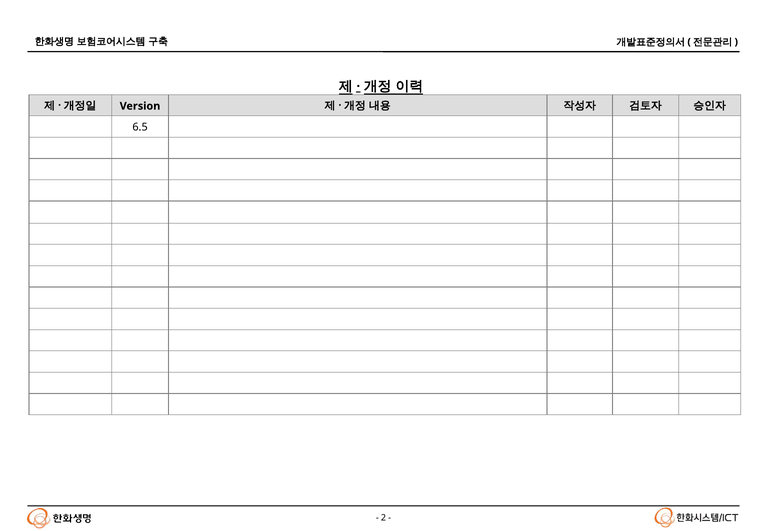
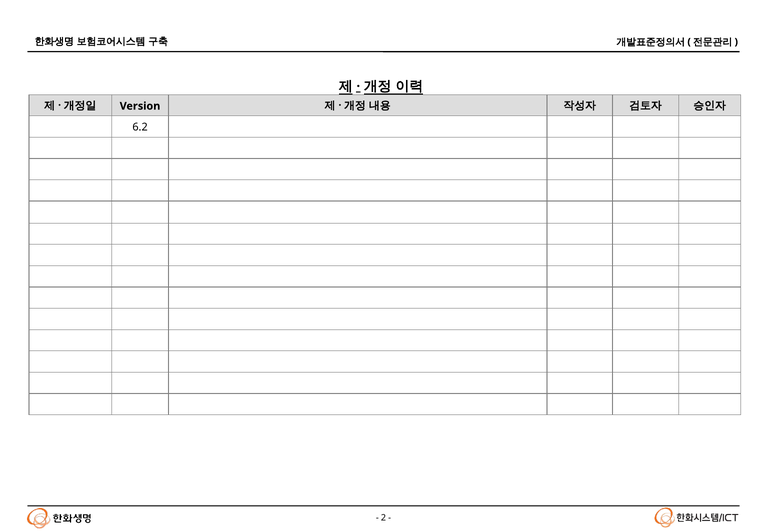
6.5: 6.5 -> 6.2
